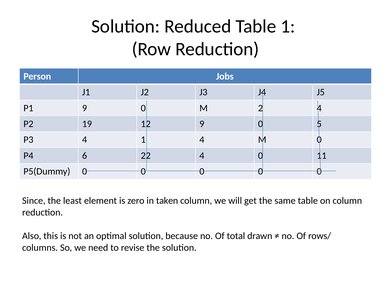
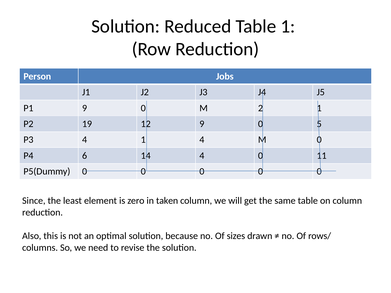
2 4: 4 -> 1
22: 22 -> 14
total: total -> sizes
